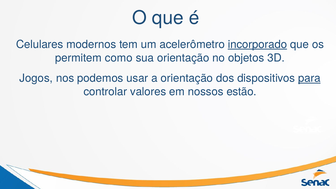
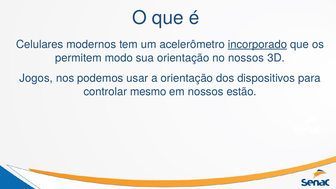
como: como -> modo
no objetos: objetos -> nossos
para underline: present -> none
valores: valores -> mesmo
